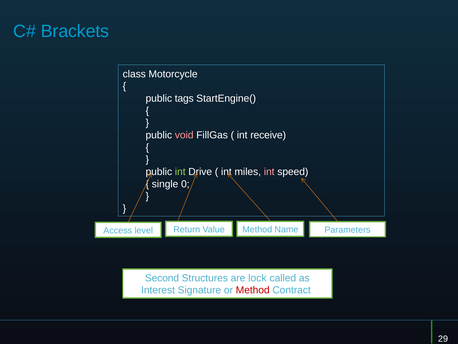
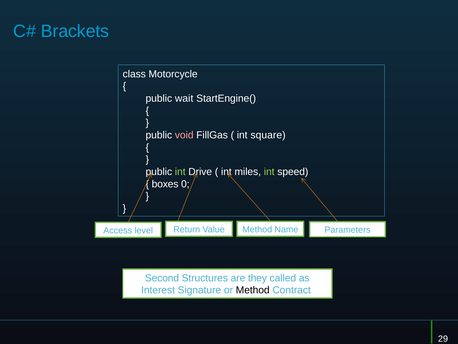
tags: tags -> wait
receive: receive -> square
int at (269, 172) colour: pink -> light green
single: single -> boxes
lock: lock -> they
Method at (253, 290) colour: red -> black
